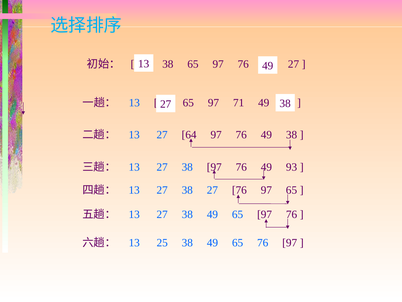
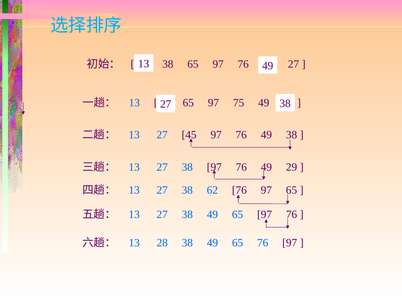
71: 71 -> 75
64: 64 -> 45
93: 93 -> 29
38 27: 27 -> 62
25: 25 -> 28
